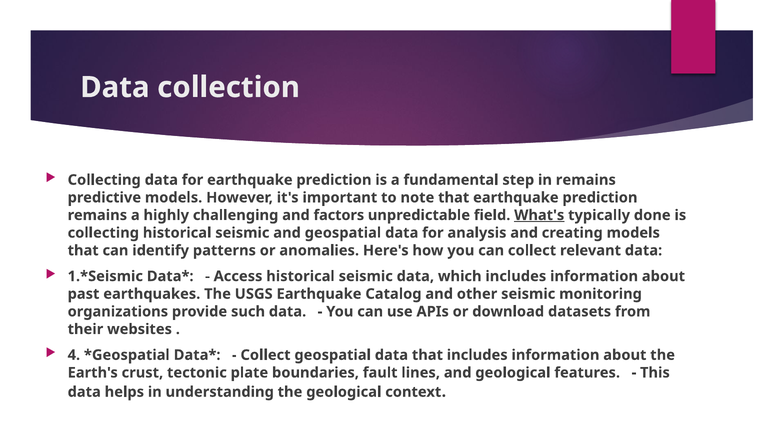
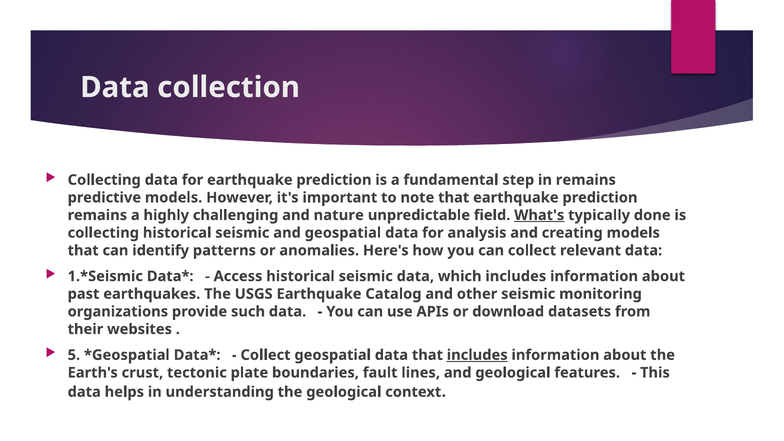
factors: factors -> nature
4: 4 -> 5
includes at (477, 355) underline: none -> present
